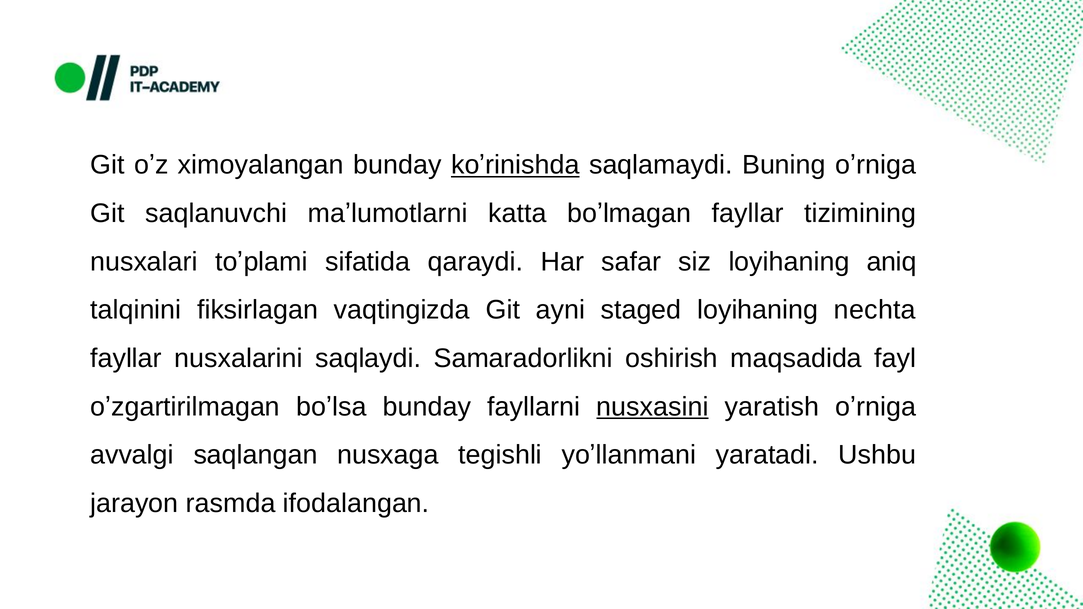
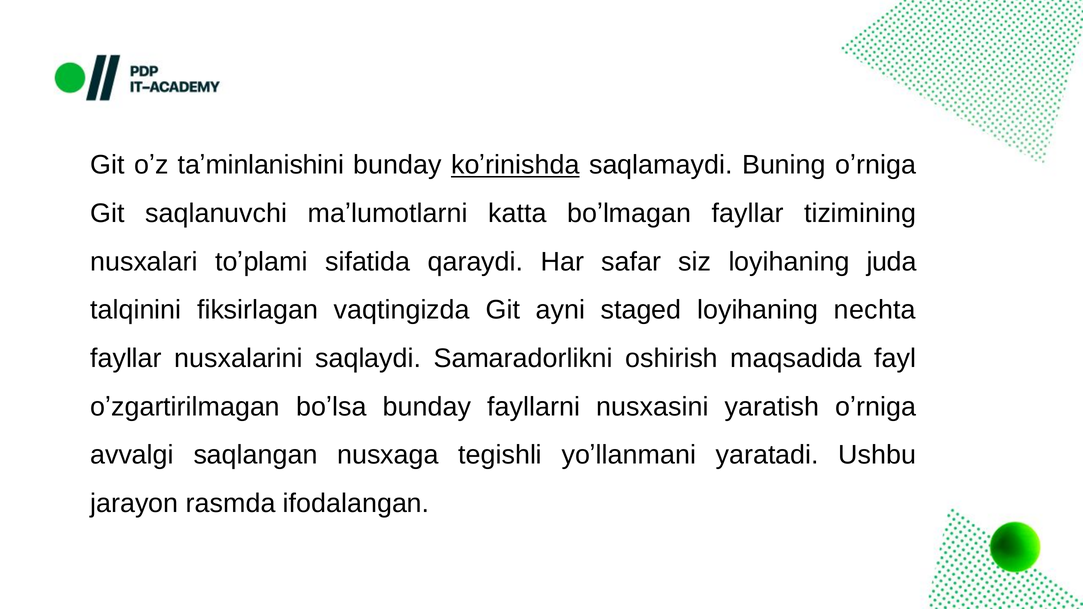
ximoyalangan: ximoyalangan -> taʼminlanishini
aniq: aniq -> juda
nusxasini underline: present -> none
